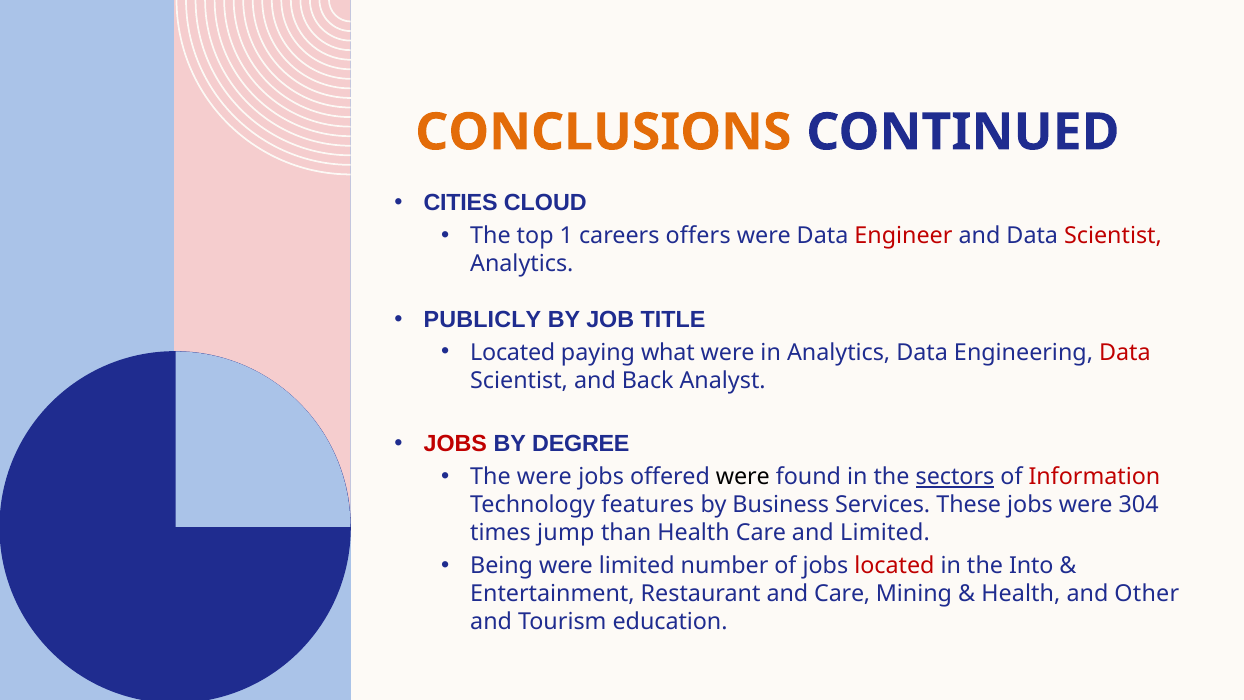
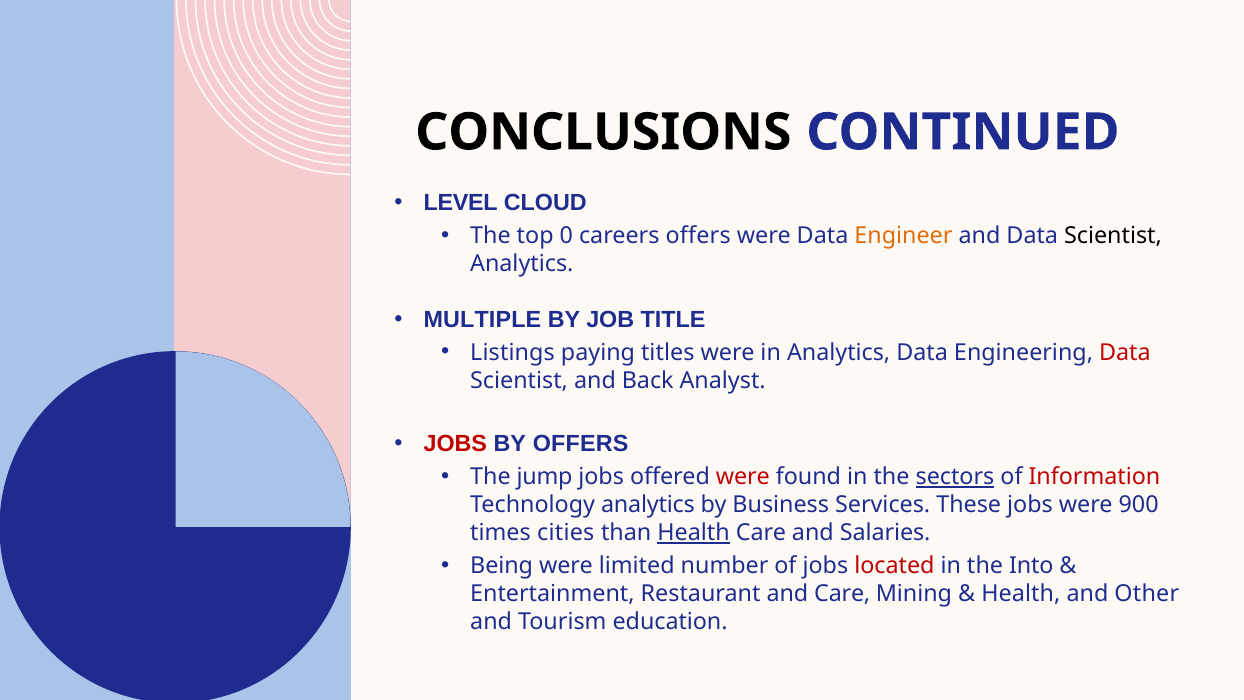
CONCLUSIONS colour: orange -> black
CITIES: CITIES -> LEVEL
1: 1 -> 0
Engineer colour: red -> orange
Scientist at (1113, 236) colour: red -> black
PUBLICLY: PUBLICLY -> MULTIPLE
Located at (513, 352): Located -> Listings
what: what -> titles
BY DEGREE: DEGREE -> OFFERS
The were: were -> jump
were at (743, 477) colour: black -> red
Technology features: features -> analytics
304: 304 -> 900
jump: jump -> cities
Health at (694, 533) underline: none -> present
and Limited: Limited -> Salaries
